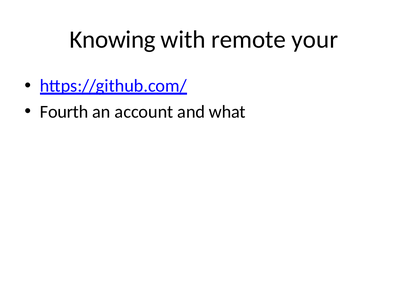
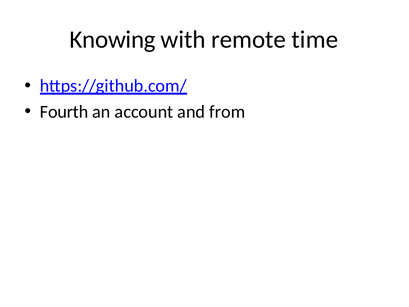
your: your -> time
what: what -> from
